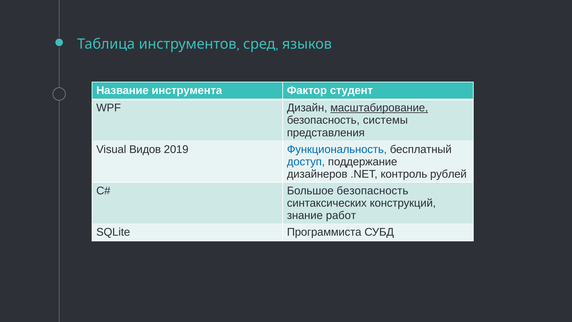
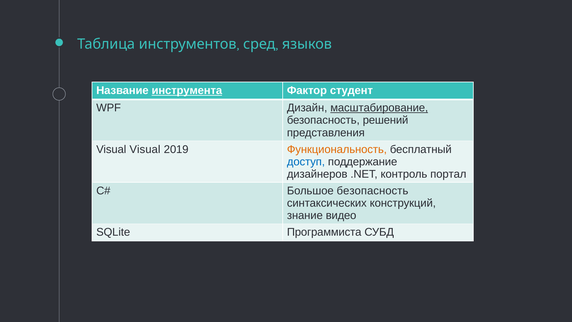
инструмента underline: none -> present
системы: системы -> решений
Visual Видов: Видов -> Visual
Функциональность colour: blue -> orange
рублей: рублей -> портал
работ: работ -> видео
